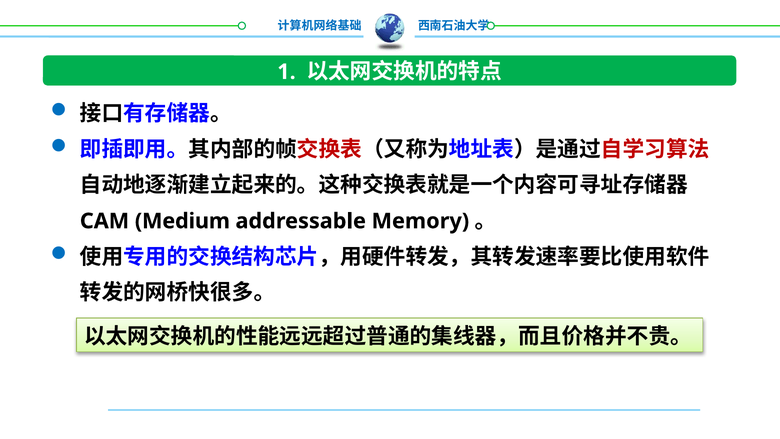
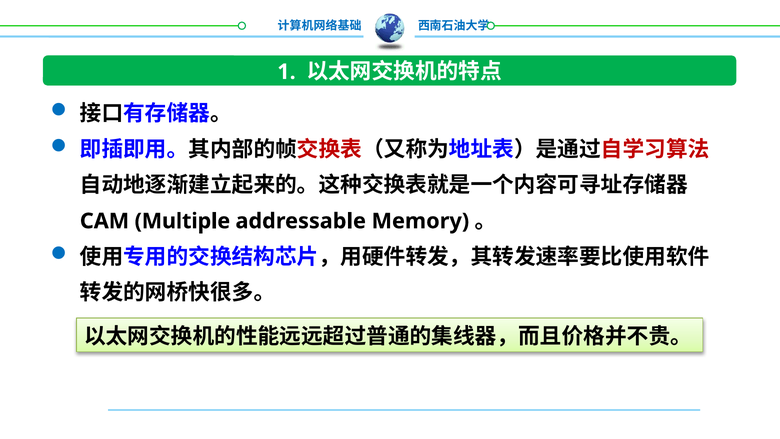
Medium: Medium -> Multiple
